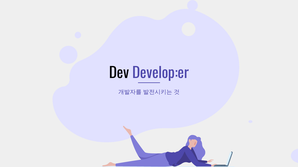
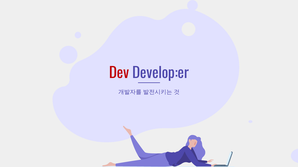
Dev colour: black -> red
